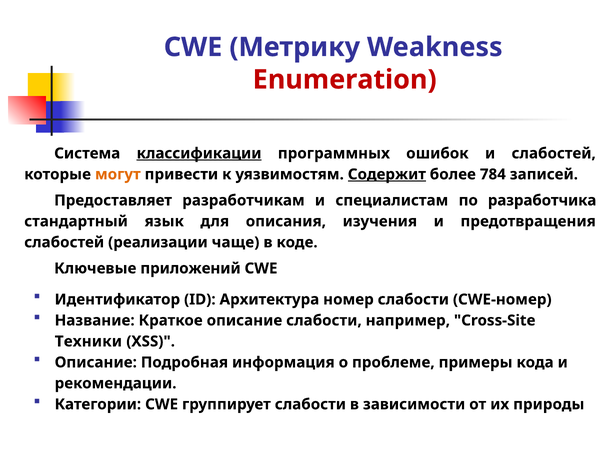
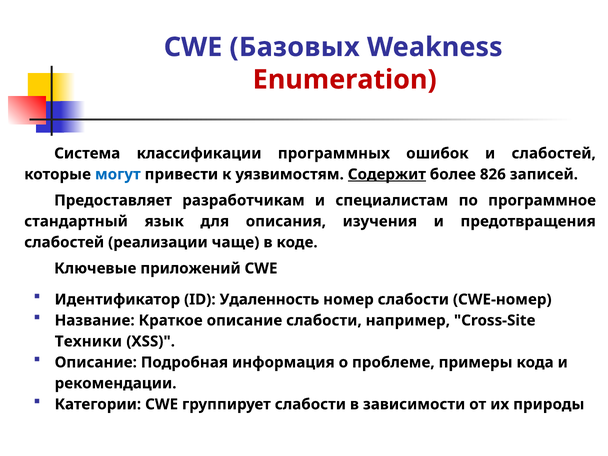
Метрику: Метрику -> Базовых
классификации underline: present -> none
могут colour: orange -> blue
784: 784 -> 826
разработчика: разработчика -> программное
Архитектура: Архитектура -> Удаленность
